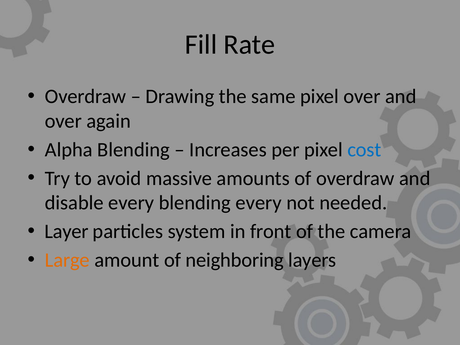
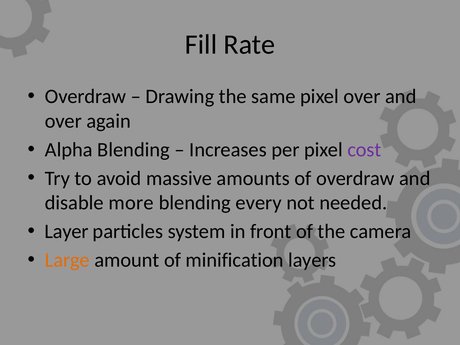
cost colour: blue -> purple
disable every: every -> more
neighboring: neighboring -> minification
